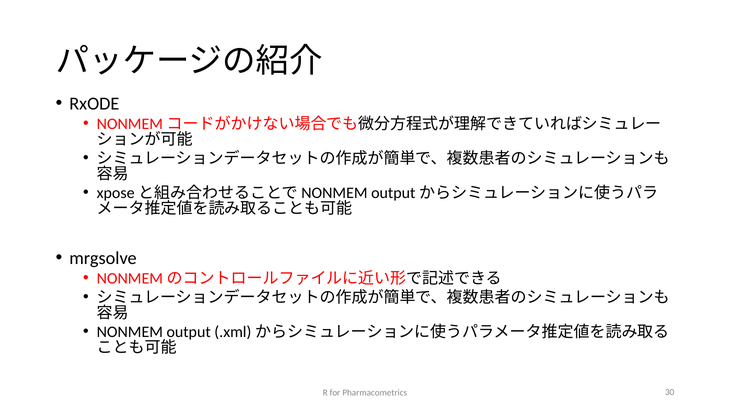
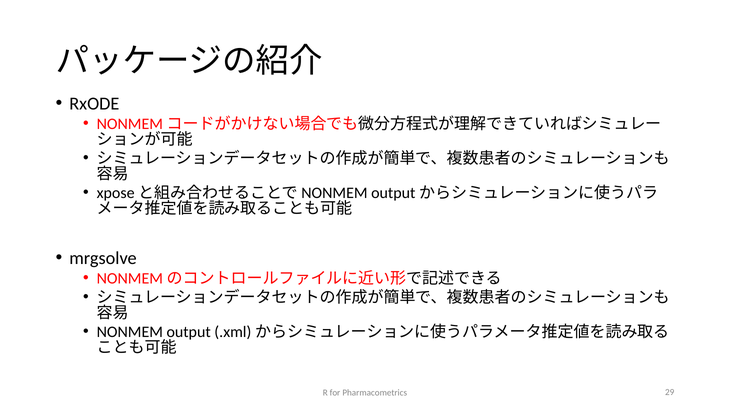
30: 30 -> 29
